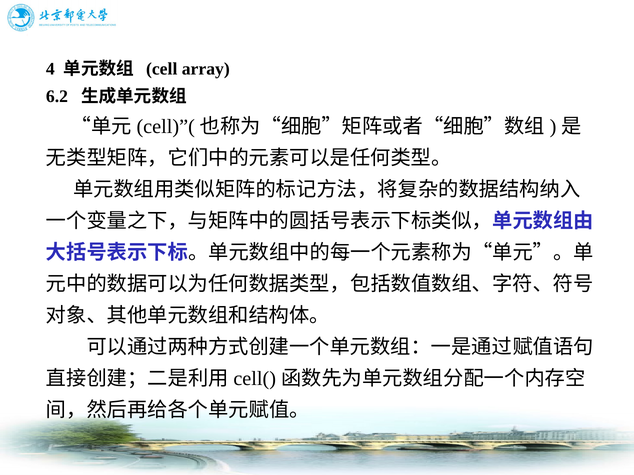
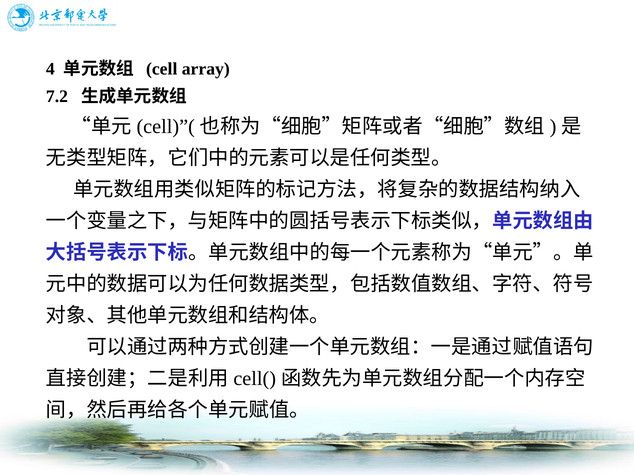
6.2: 6.2 -> 7.2
